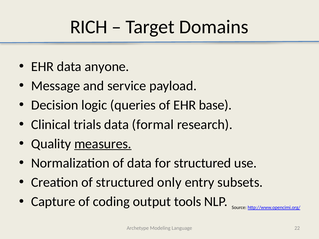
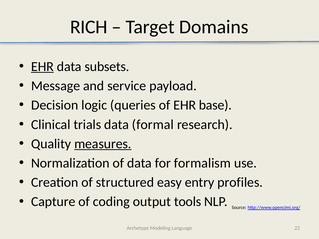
EHR at (42, 67) underline: none -> present
anyone: anyone -> subsets
for structured: structured -> formalism
only: only -> easy
subsets: subsets -> profiles
